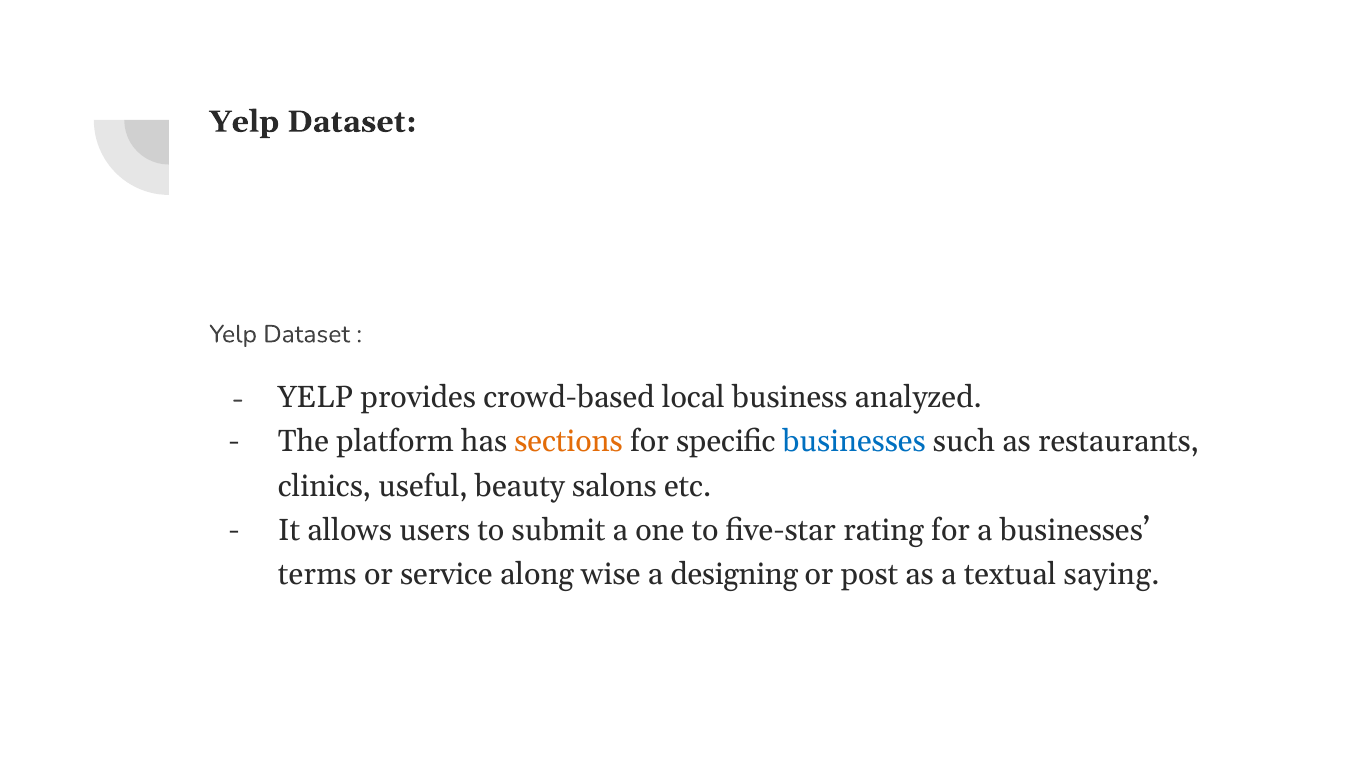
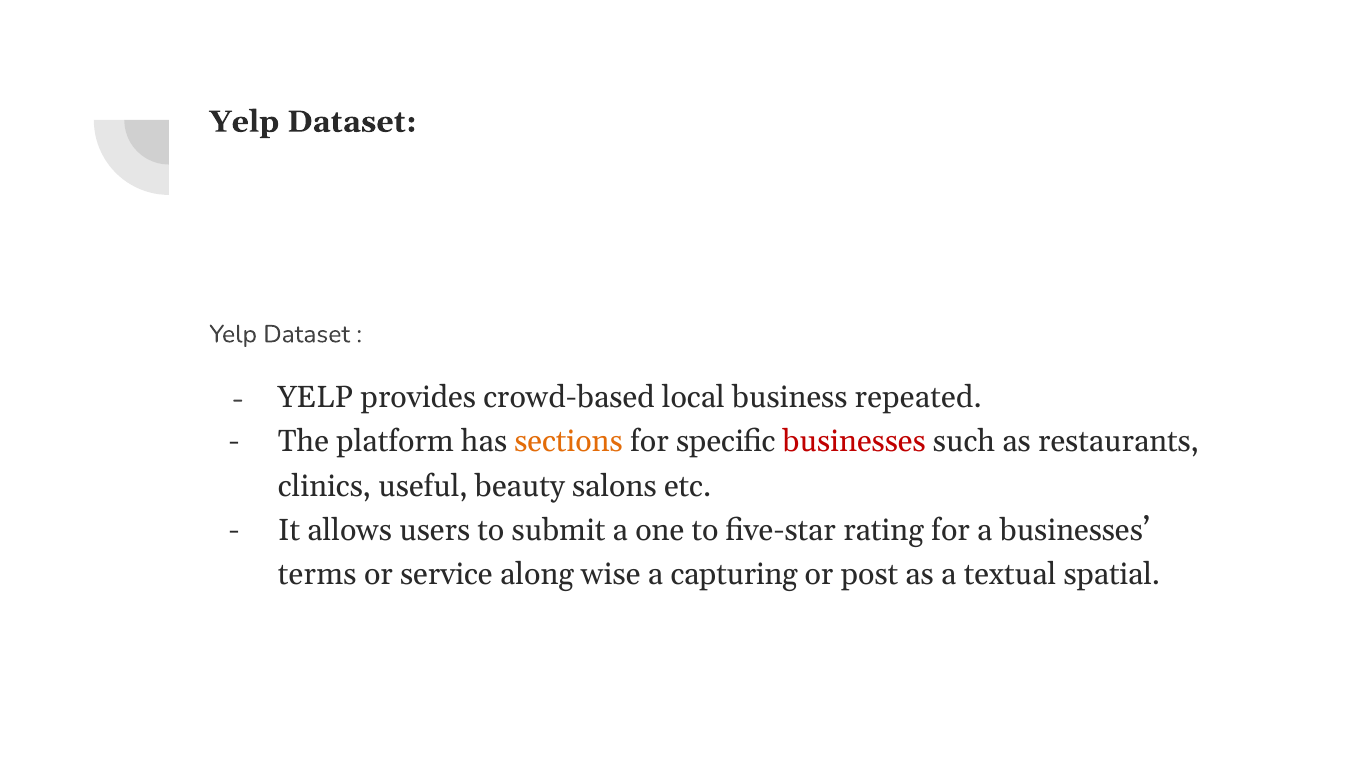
analyzed: analyzed -> repeated
businesses at (854, 442) colour: blue -> red
designing: designing -> capturing
saying: saying -> spatial
